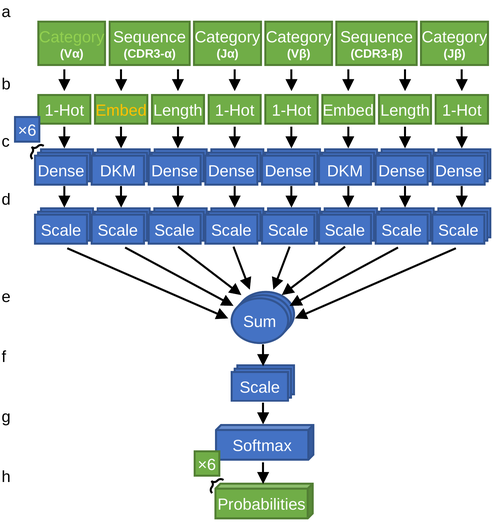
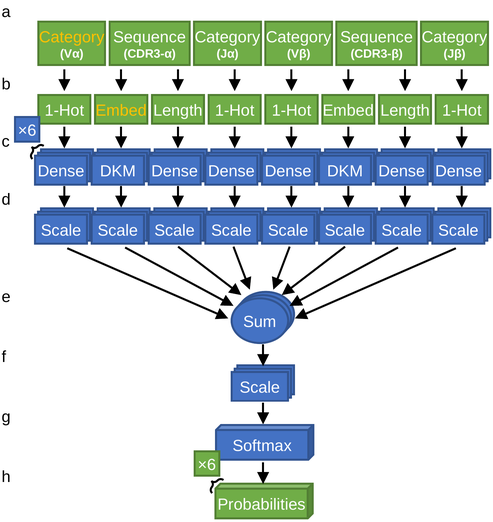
Category at (72, 37) colour: light green -> yellow
